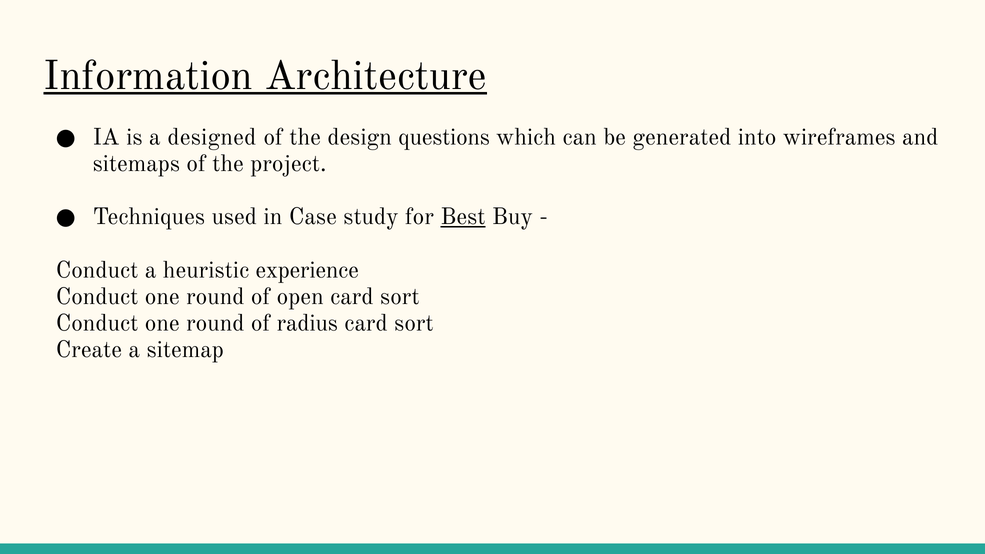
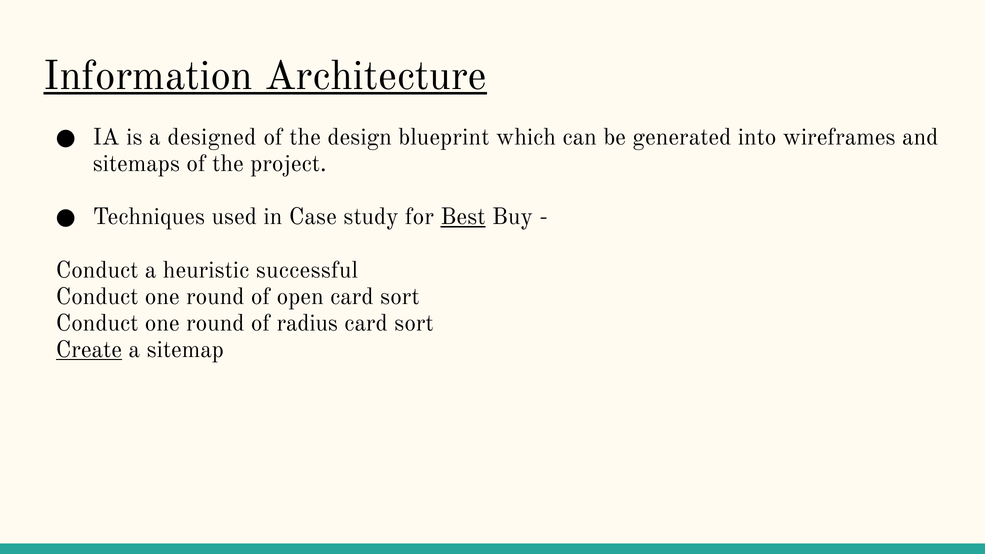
questions: questions -> blueprint
experience: experience -> successful
Create underline: none -> present
